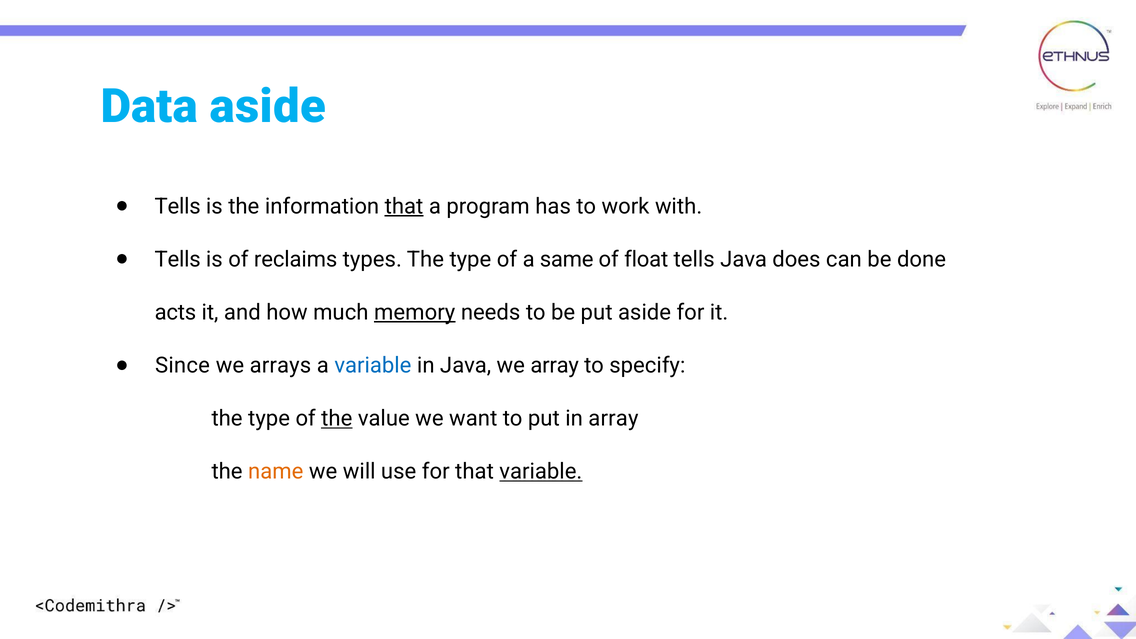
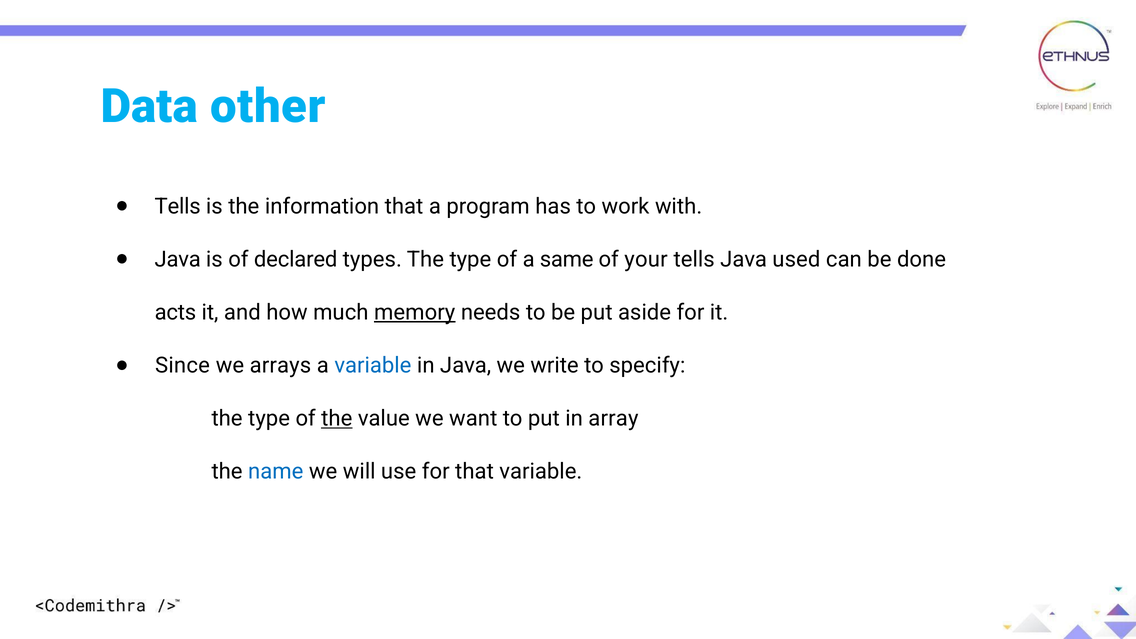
Data aside: aside -> other
that at (404, 206) underline: present -> none
Tells at (178, 259): Tells -> Java
reclaims: reclaims -> declared
float: float -> your
does: does -> used
we array: array -> write
name colour: orange -> blue
variable at (541, 472) underline: present -> none
